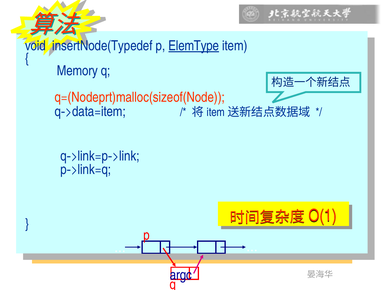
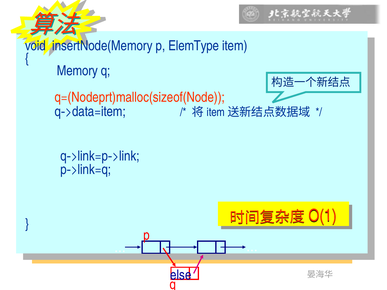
insertNode(Typedef: insertNode(Typedef -> insertNode(Memory
ElemType underline: present -> none
argc: argc -> else
